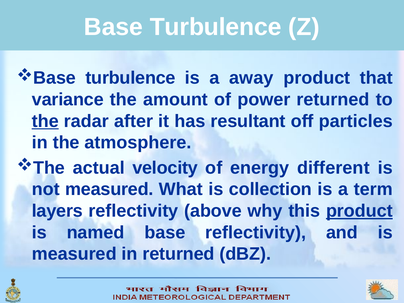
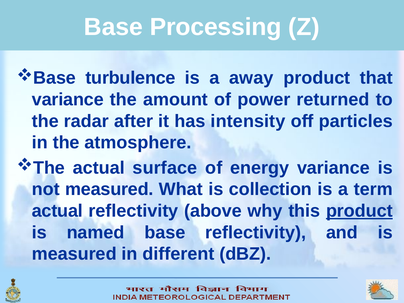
Base Turbulence: Turbulence -> Processing
the at (45, 121) underline: present -> none
resultant: resultant -> intensity
velocity: velocity -> surface
energy different: different -> variance
layers at (57, 211): layers -> actual
in returned: returned -> different
